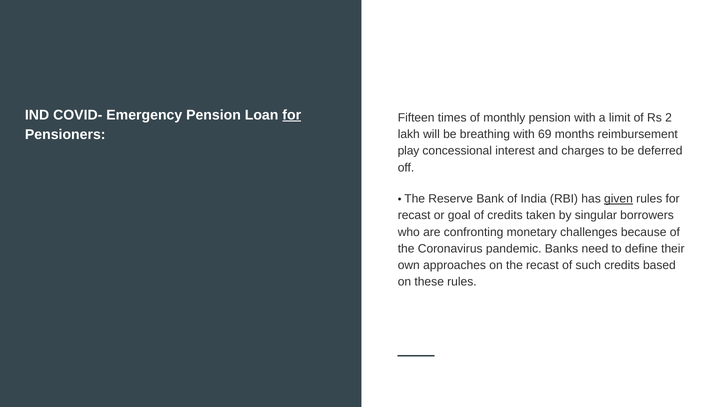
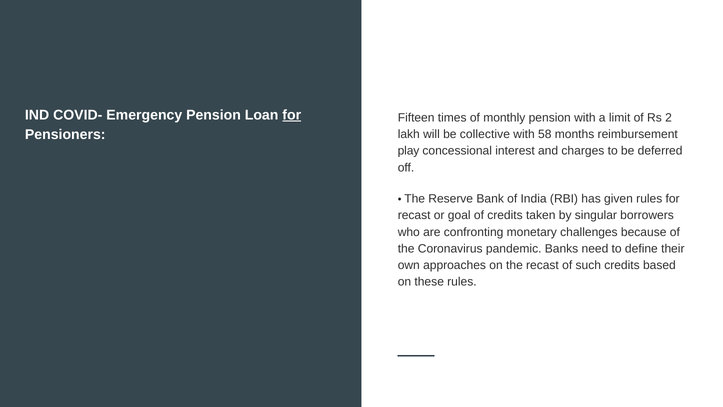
breathing: breathing -> collective
69: 69 -> 58
given underline: present -> none
